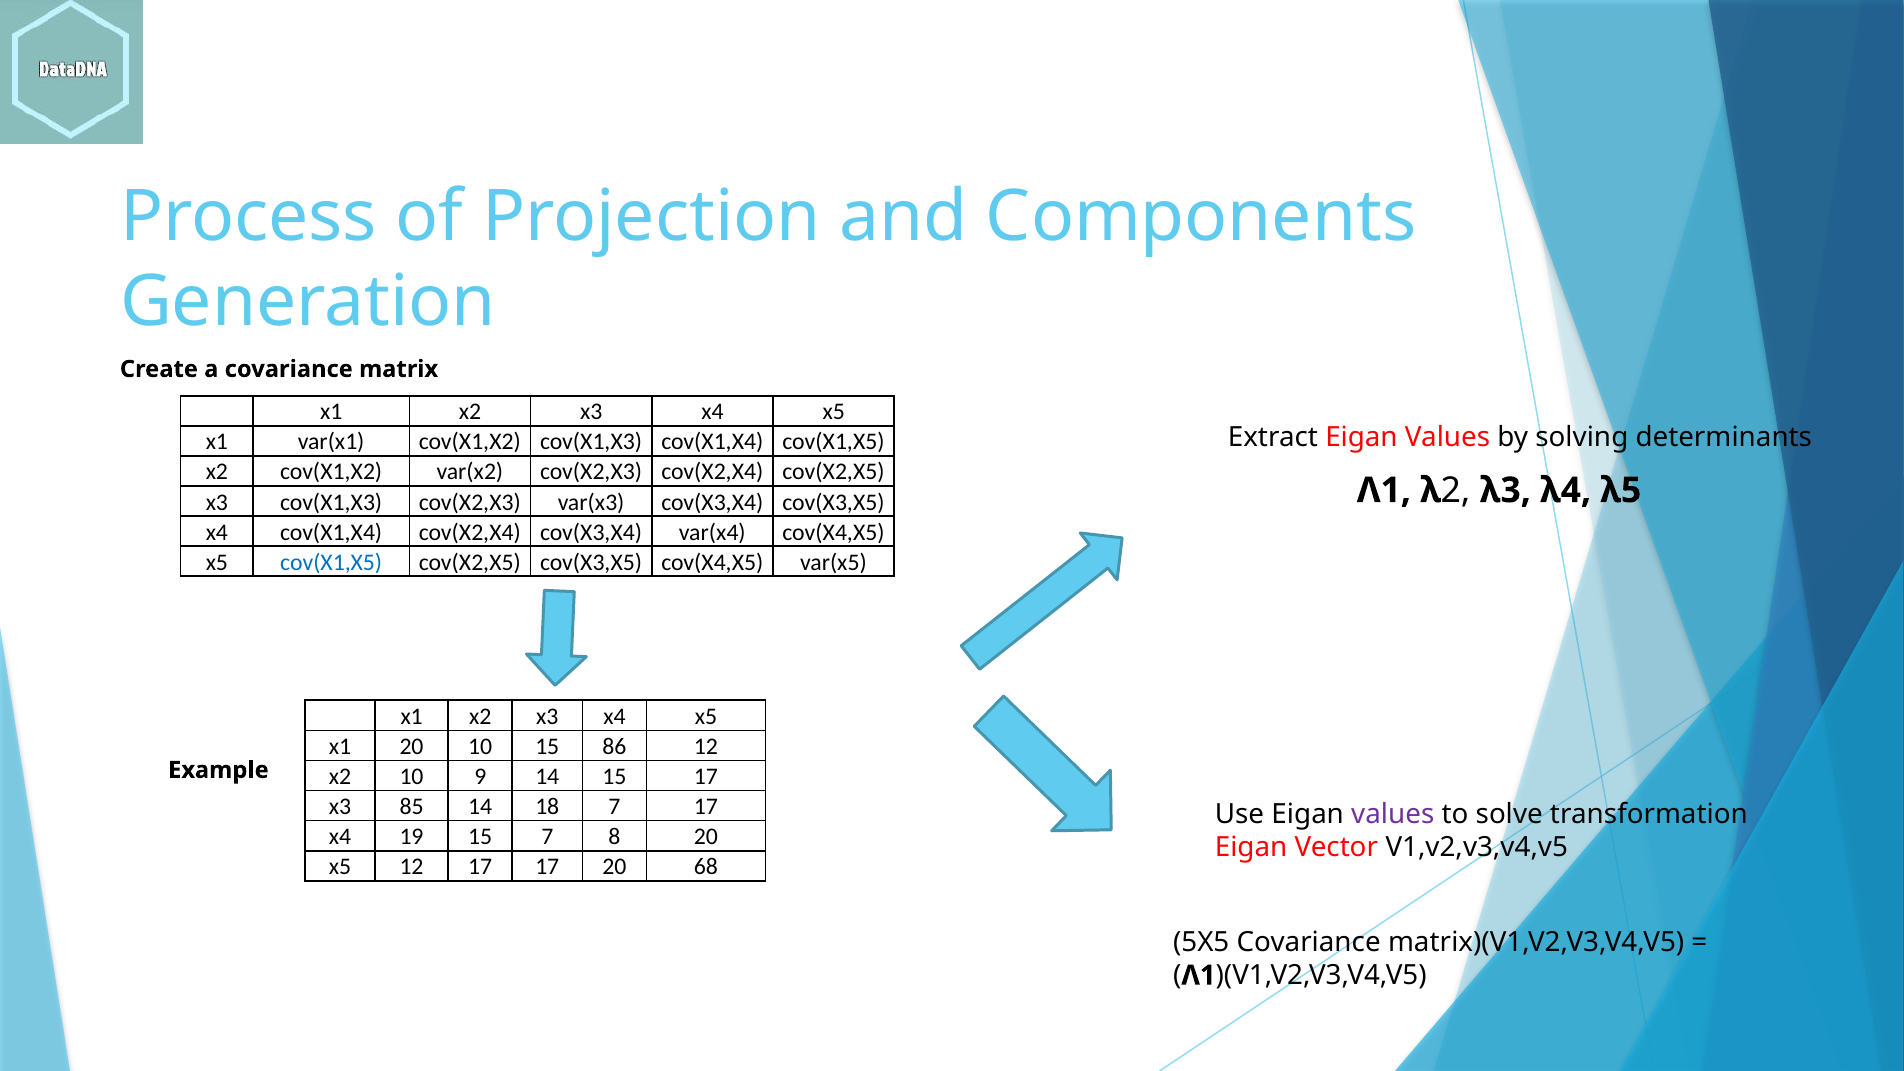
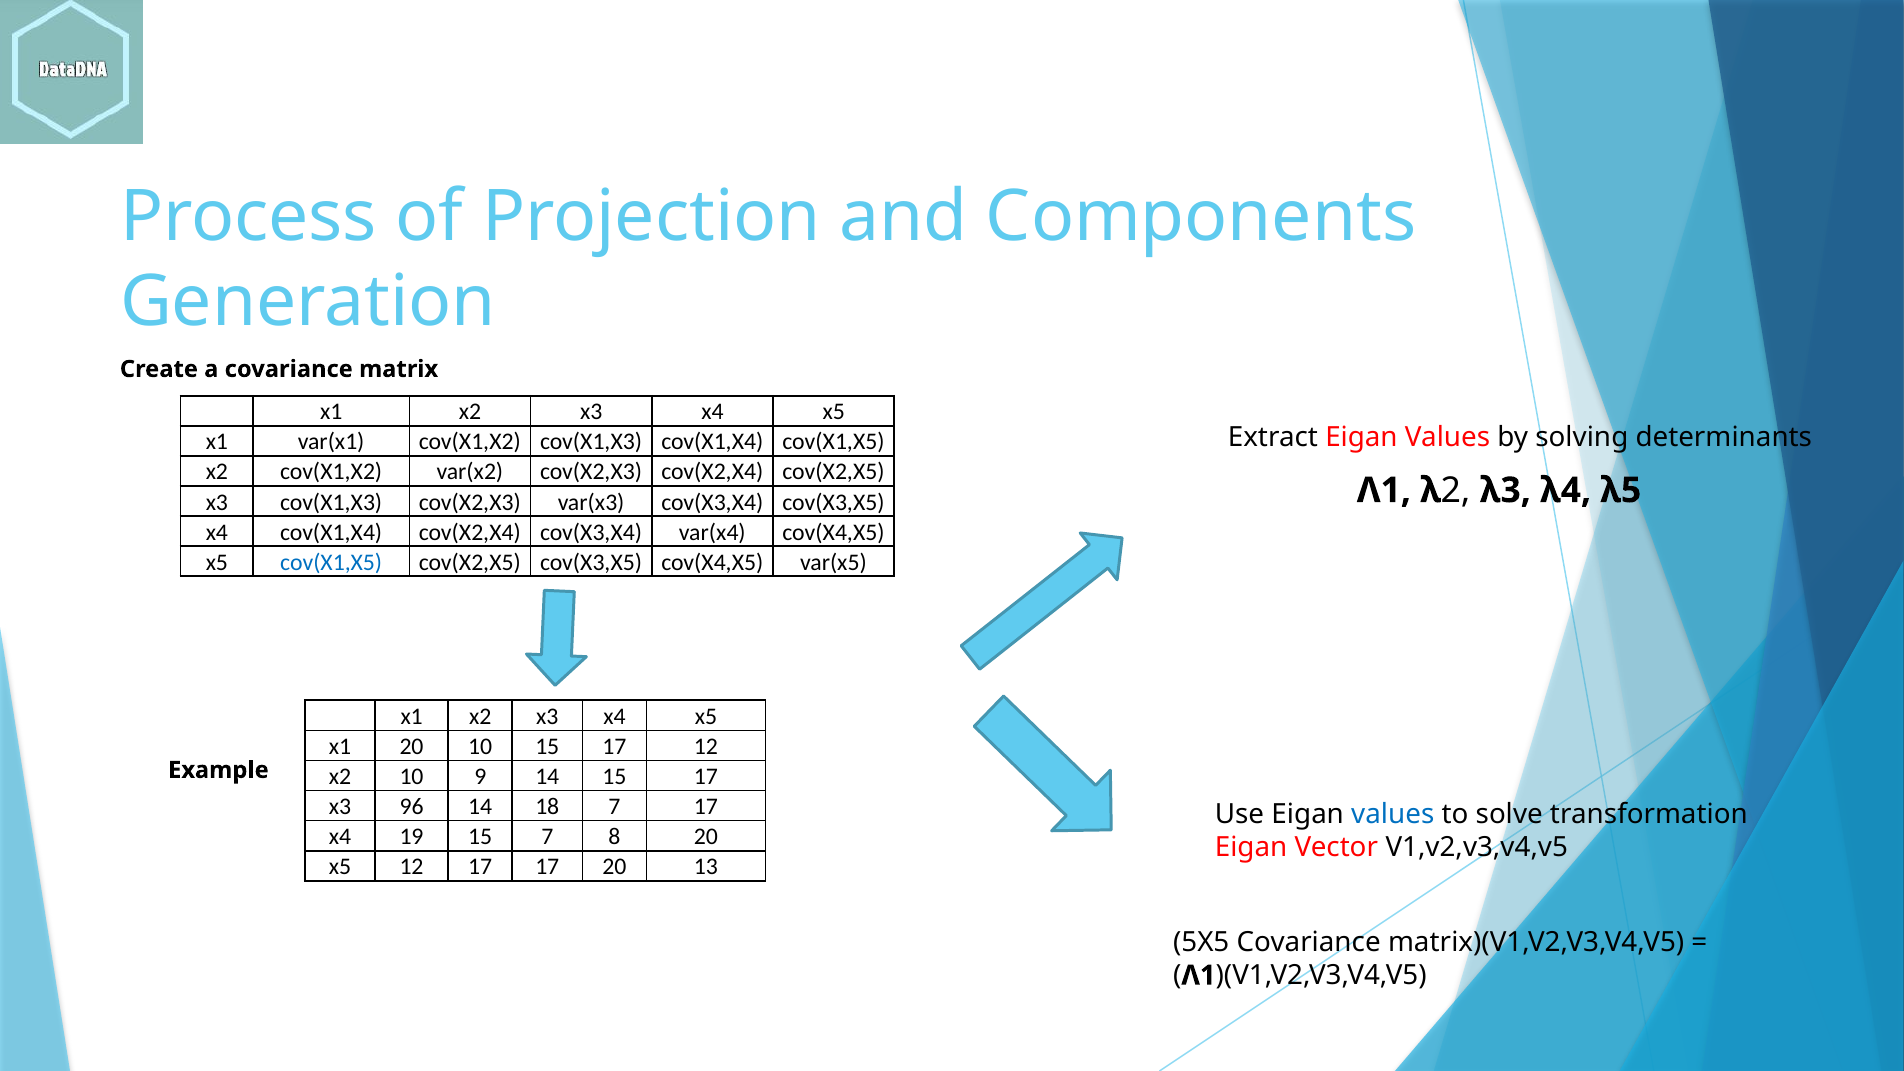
10 15 86: 86 -> 17
85: 85 -> 96
values at (1393, 814) colour: purple -> blue
68: 68 -> 13
